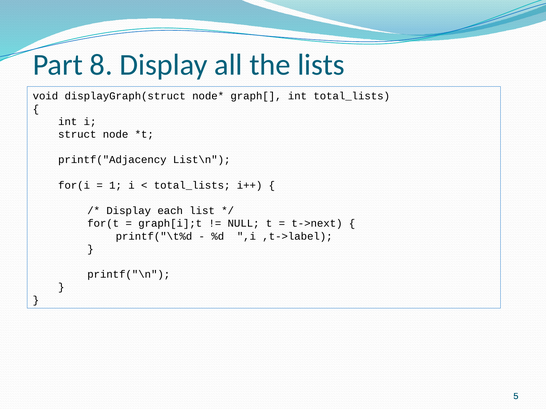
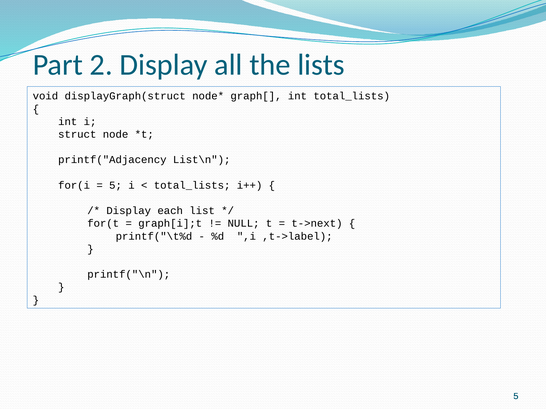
8: 8 -> 2
1: 1 -> 5
